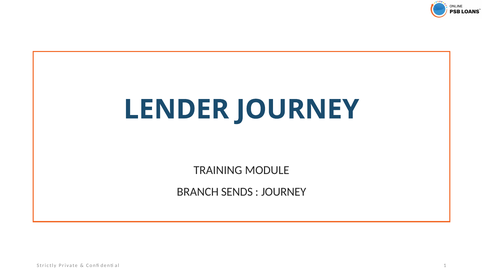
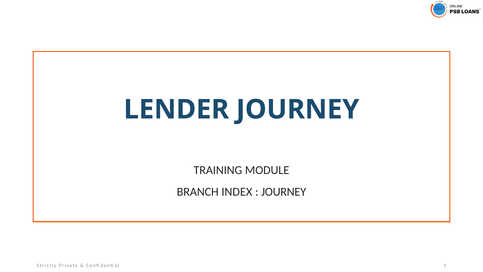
SENDS: SENDS -> INDEX
